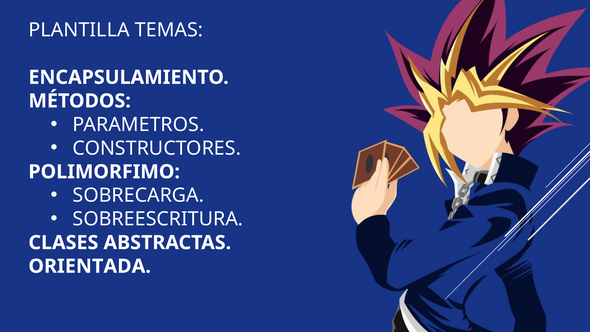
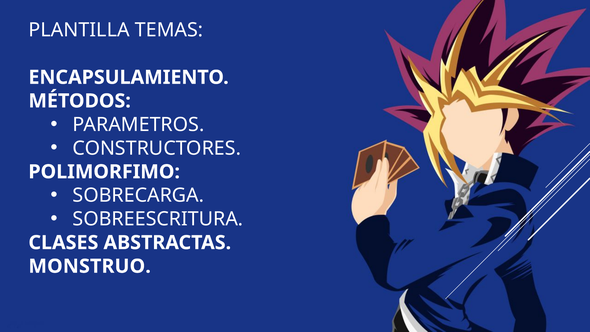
ORIENTADA: ORIENTADA -> MONSTRUO
